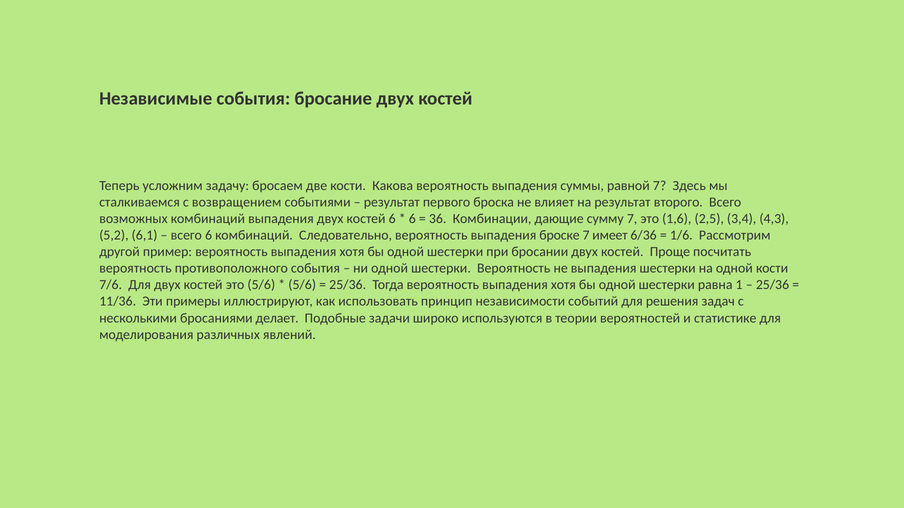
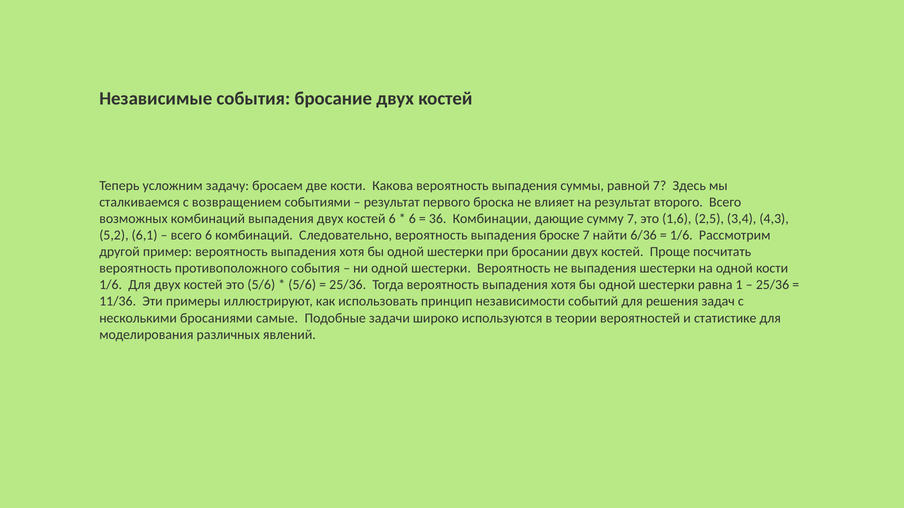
имеет: имеет -> найти
7/6 at (111, 285): 7/6 -> 1/6
делает: делает -> самые
